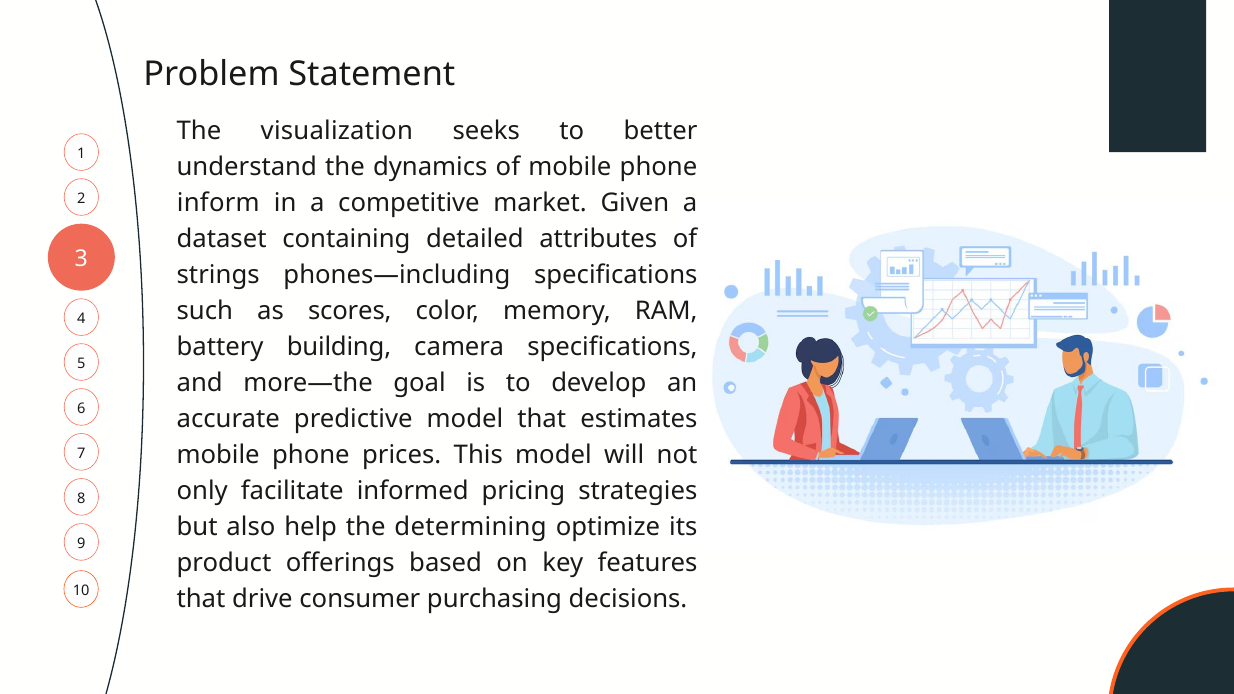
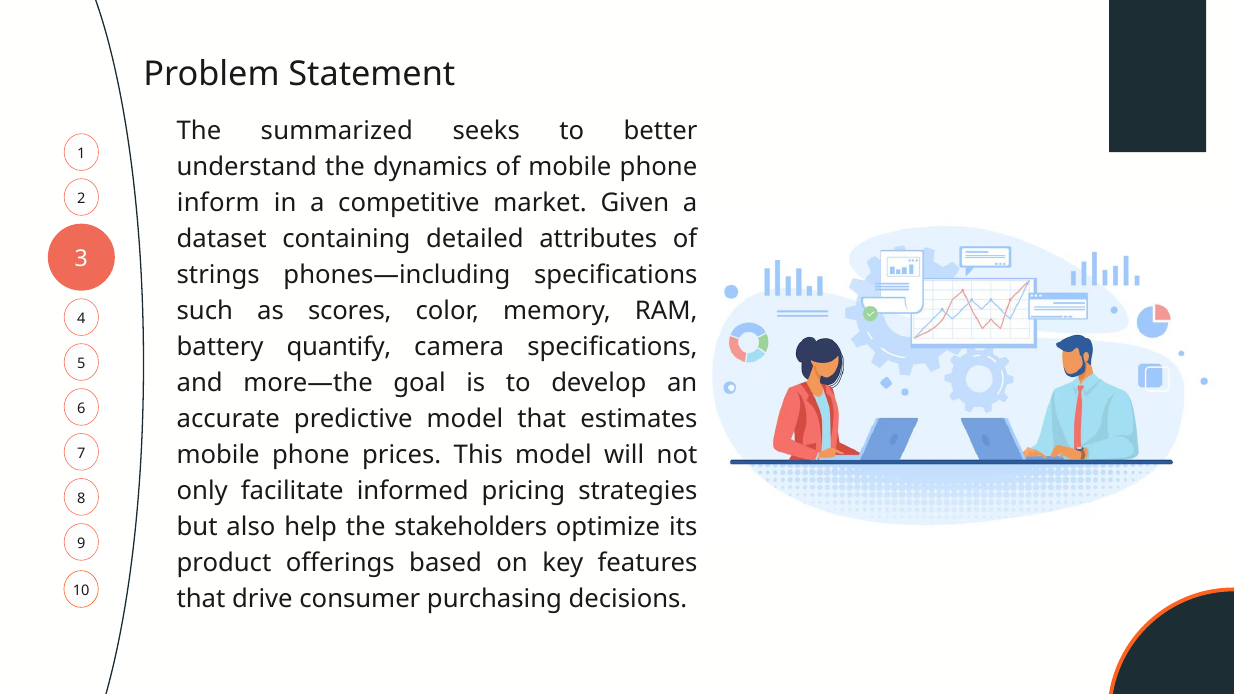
visualization: visualization -> summarized
building: building -> quantify
determining: determining -> stakeholders
